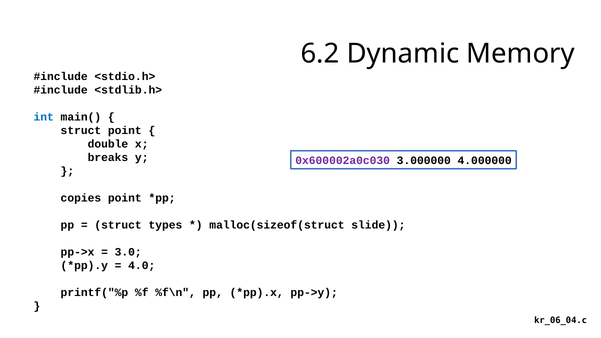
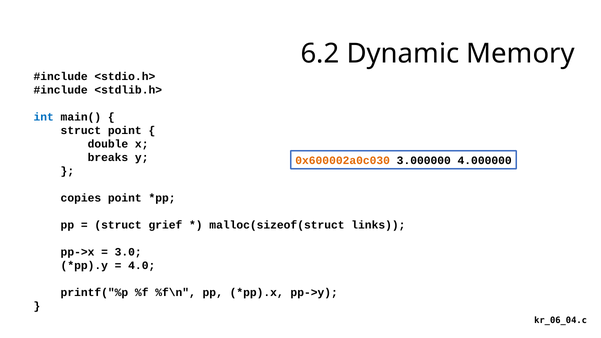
0x600002a0c030 colour: purple -> orange
types: types -> grief
slide: slide -> links
